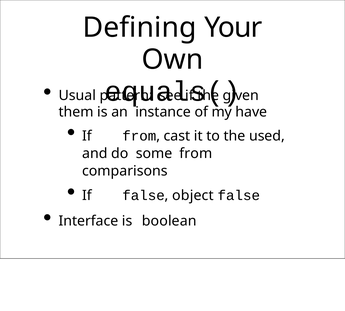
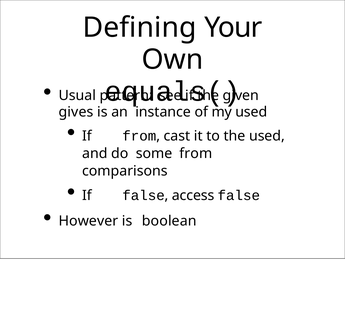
them: them -> gives
my have: have -> used
object: object -> access
Interface: Interface -> However
